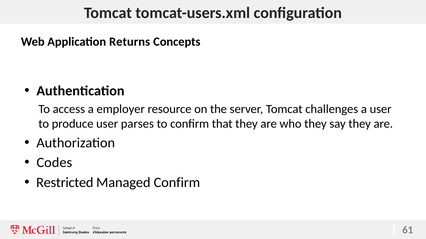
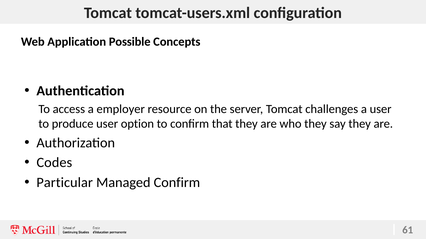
Returns: Returns -> Possible
parses: parses -> option
Restricted: Restricted -> Particular
